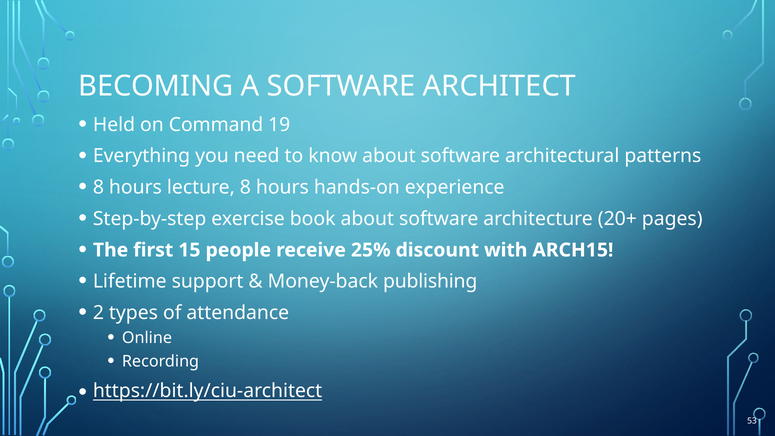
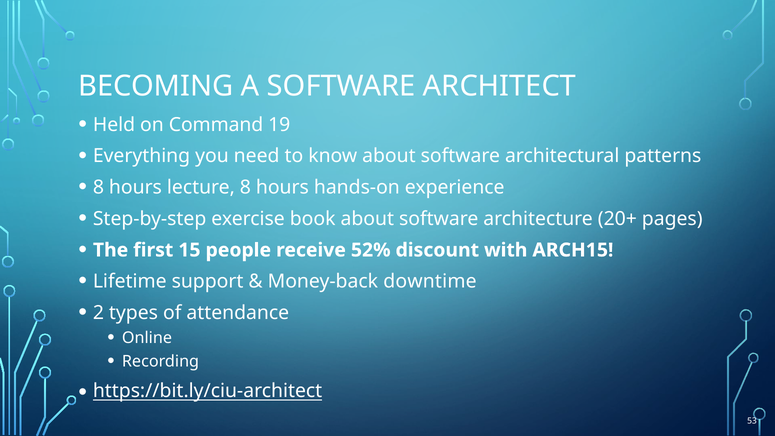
25%: 25% -> 52%
publishing: publishing -> downtime
